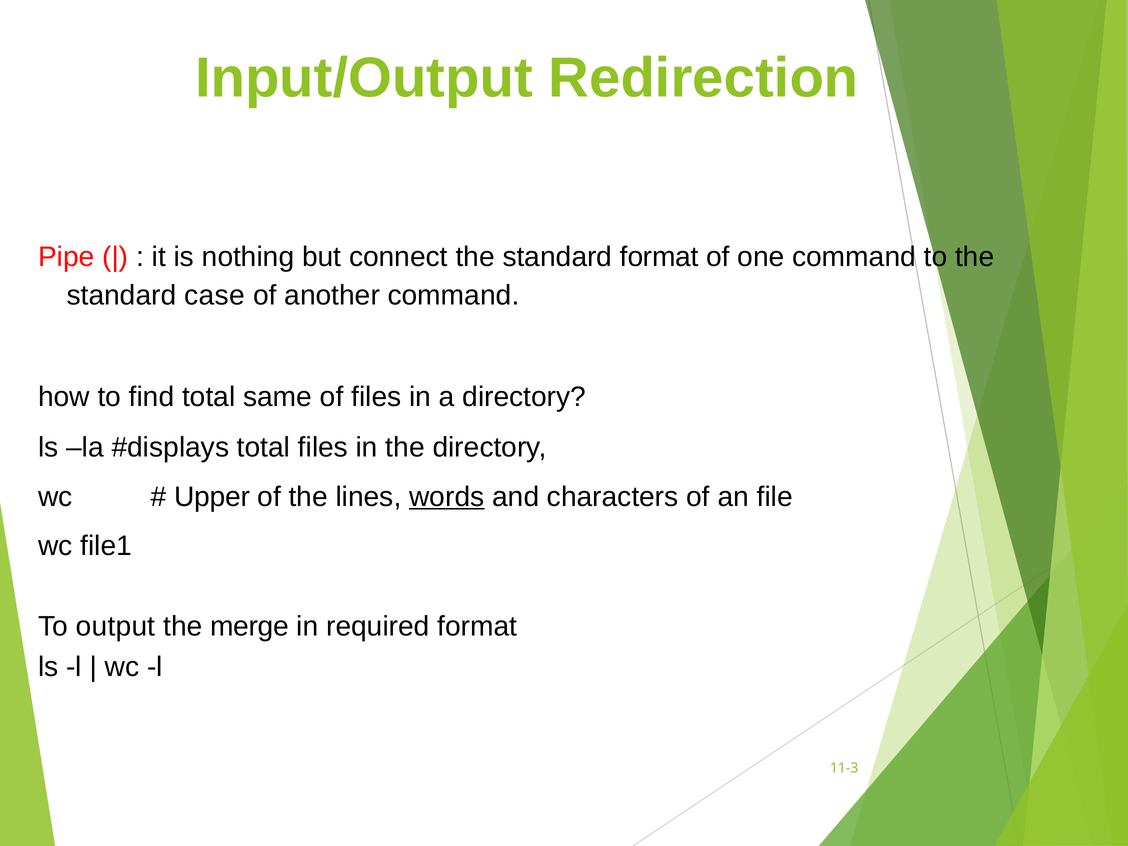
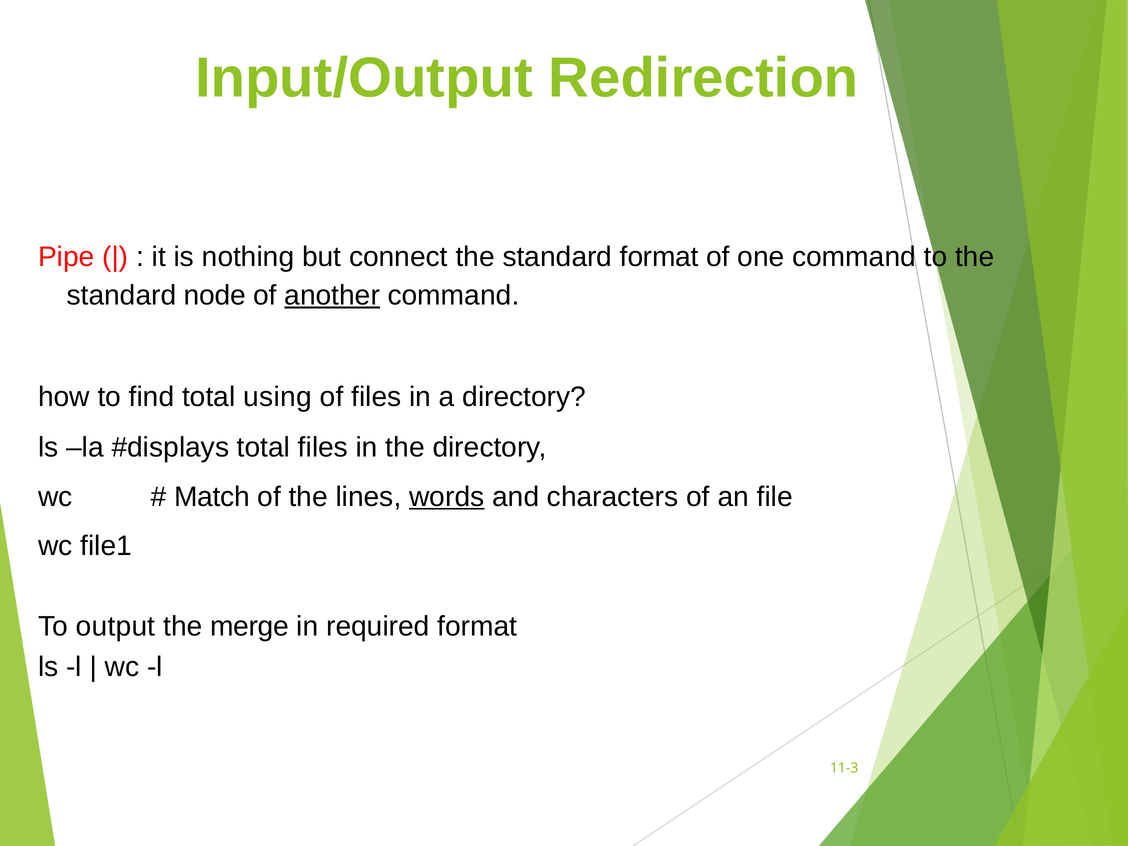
case: case -> node
another underline: none -> present
same: same -> using
Upper: Upper -> Match
